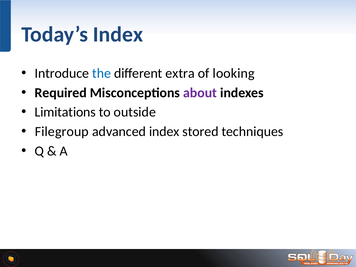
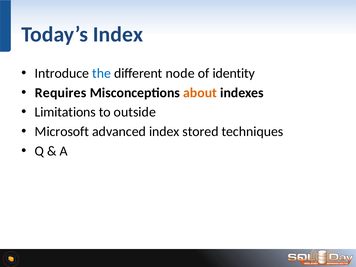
extra: extra -> node
looking: looking -> identity
Required: Required -> Requires
about colour: purple -> orange
Filegroup: Filegroup -> Microsoft
